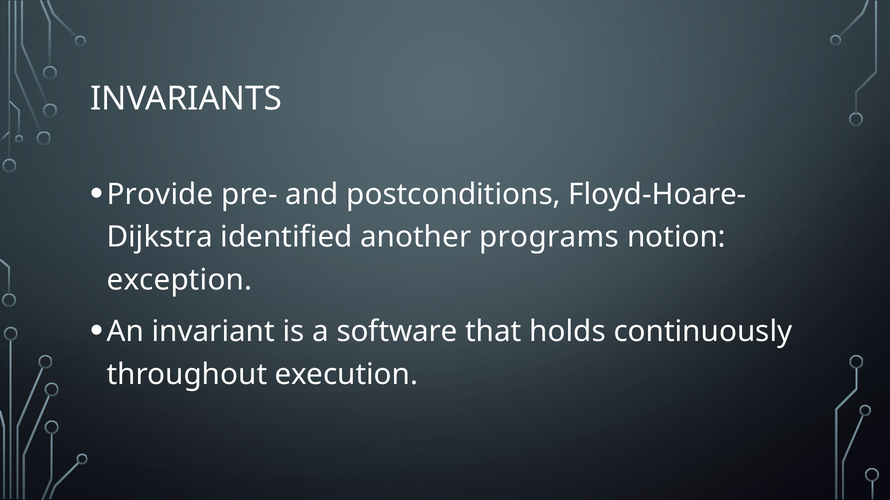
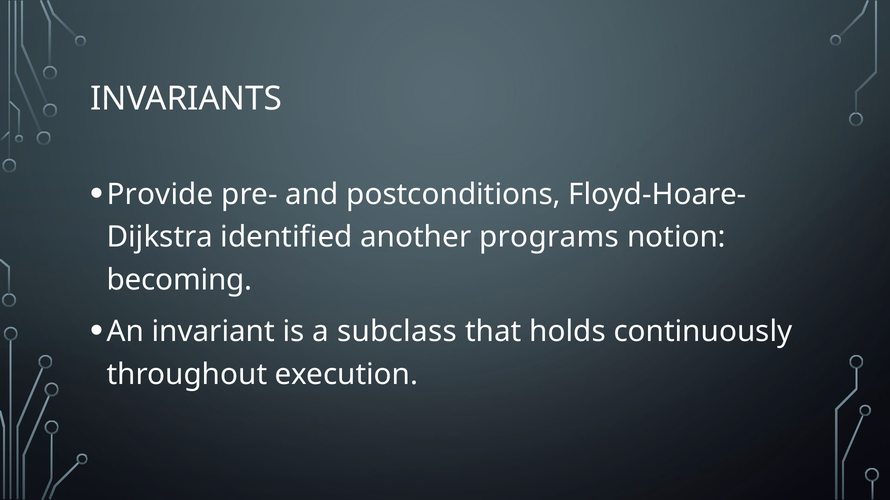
exception: exception -> becoming
software: software -> subclass
